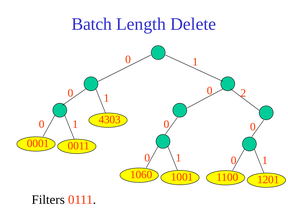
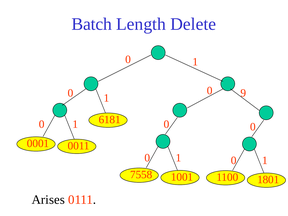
2: 2 -> 9
4303: 4303 -> 6181
1060: 1060 -> 7558
1201: 1201 -> 1801
Filters: Filters -> Arises
